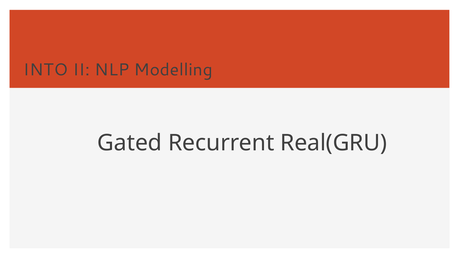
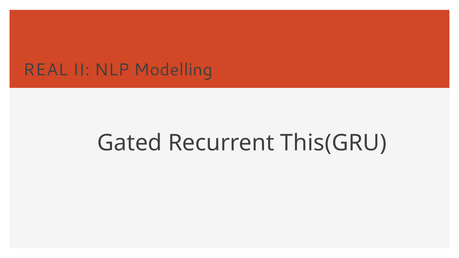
INTO: INTO -> REAL
Real(GRU: Real(GRU -> This(GRU
